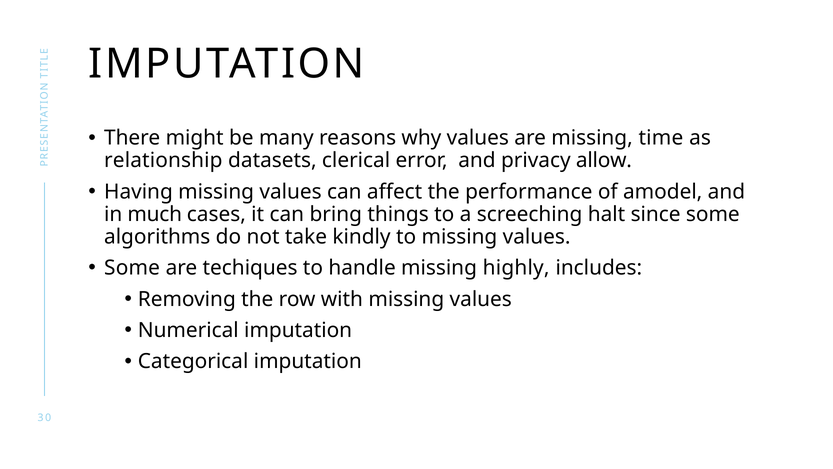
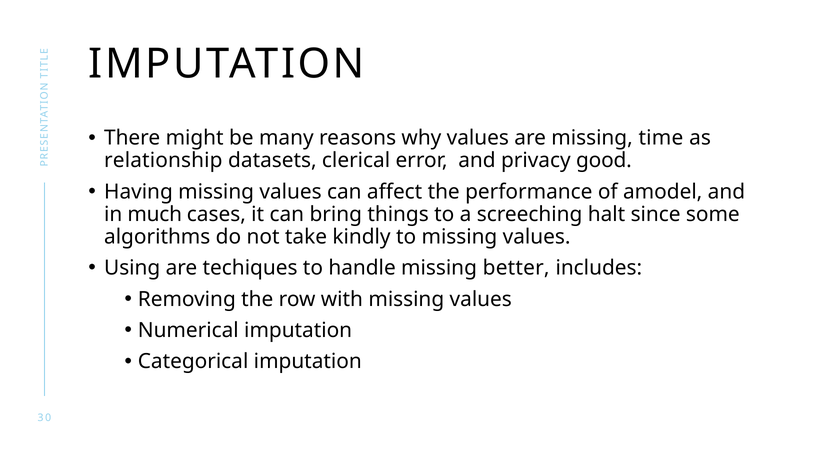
allow: allow -> good
Some at (132, 268): Some -> Using
highly: highly -> better
